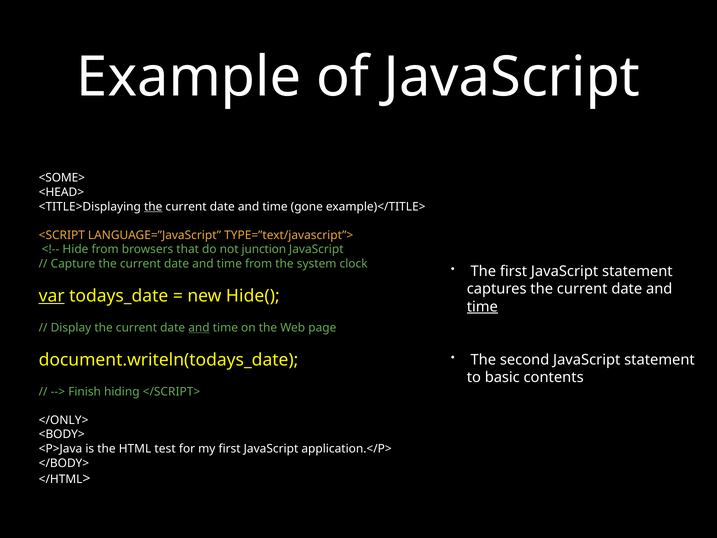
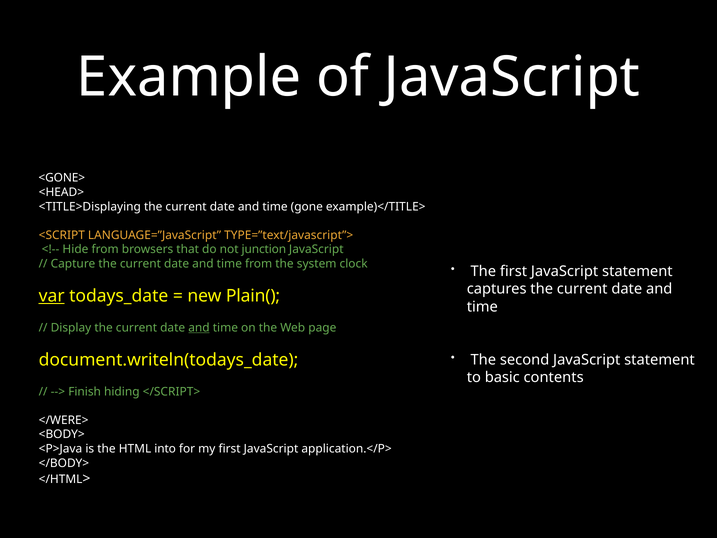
<SOME>: <SOME> -> <GONE>
the at (153, 207) underline: present -> none
Hide(: Hide( -> Plain(
time at (482, 307) underline: present -> none
</ONLY>: </ONLY> -> </WERE>
test: test -> into
